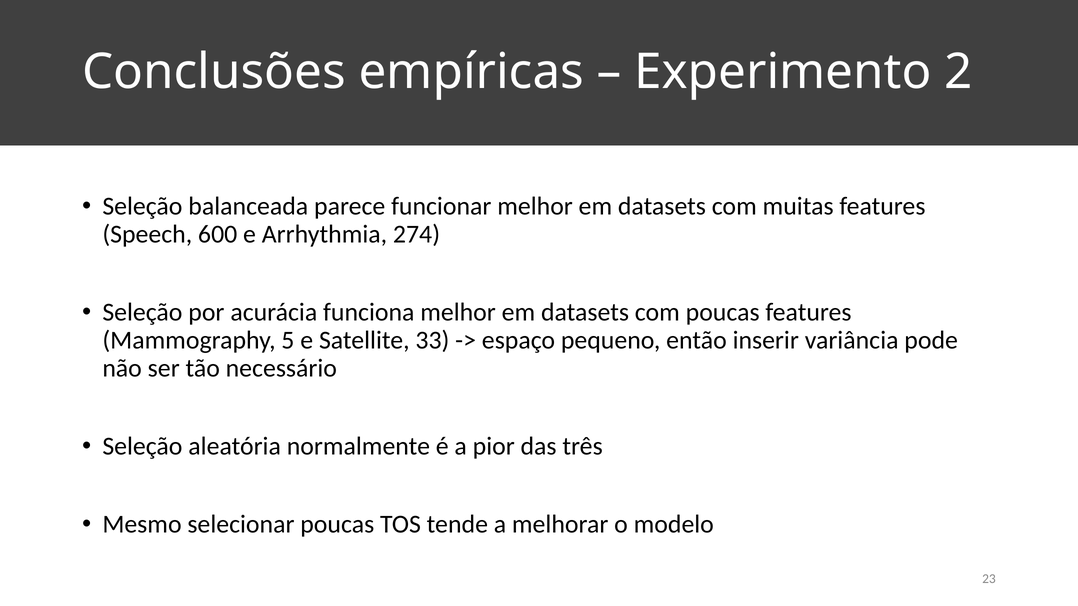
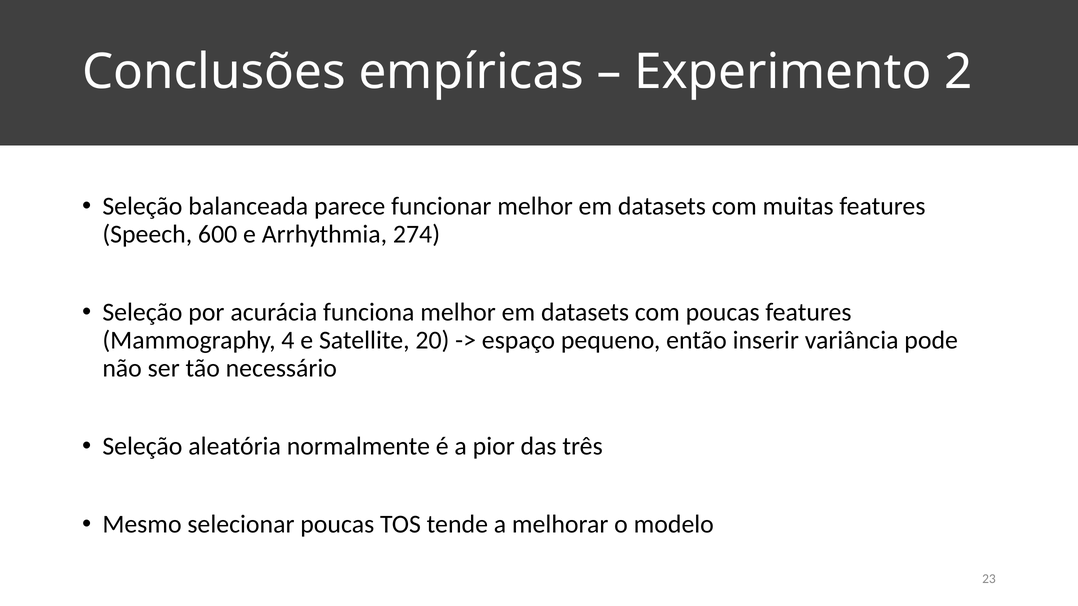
5: 5 -> 4
33: 33 -> 20
